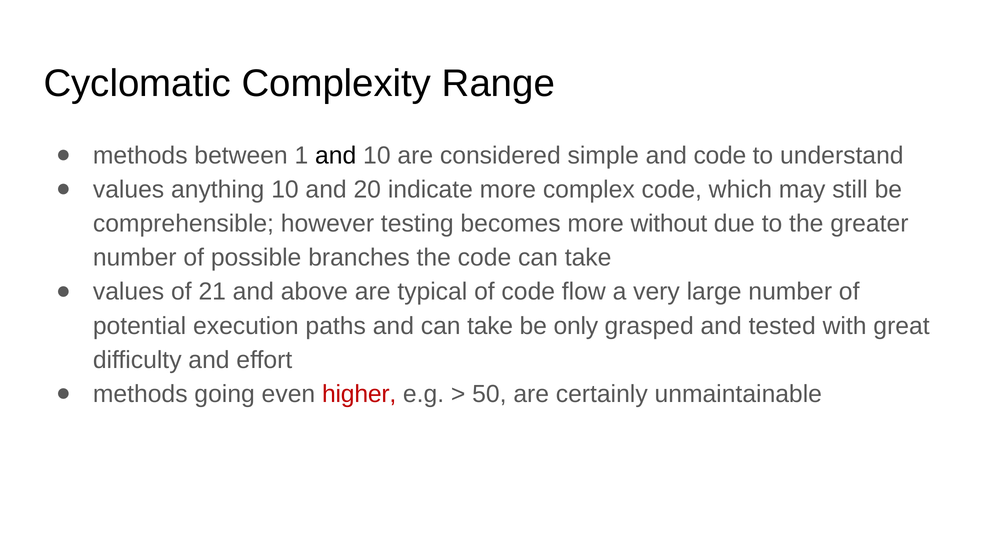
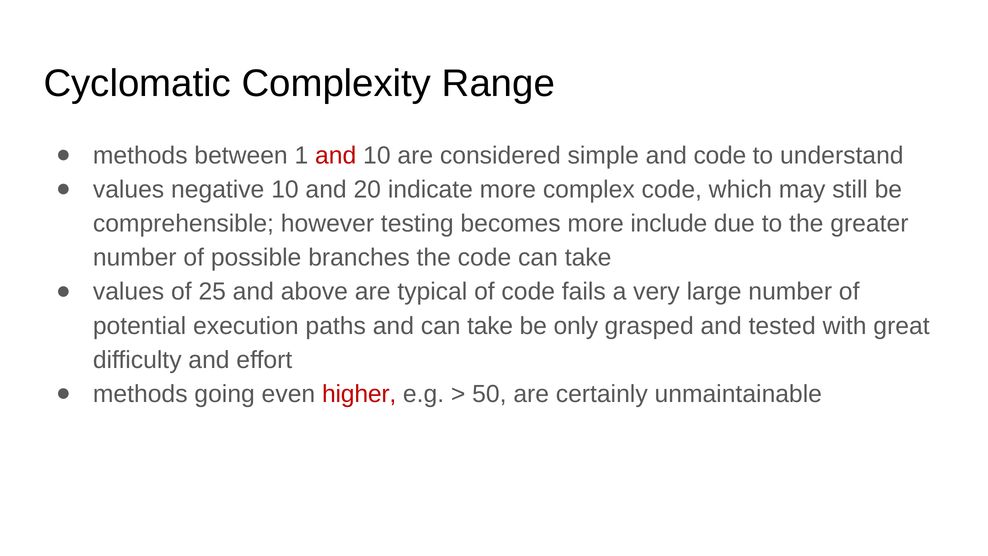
and at (336, 155) colour: black -> red
anything: anything -> negative
without: without -> include
21: 21 -> 25
flow: flow -> fails
